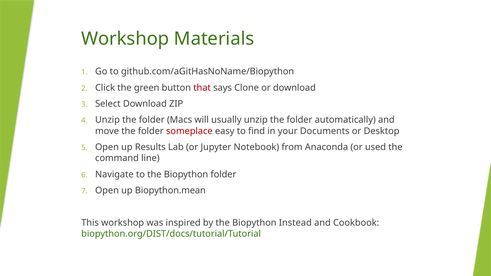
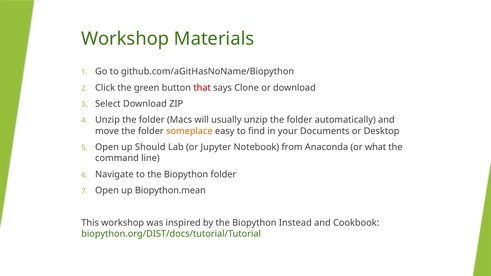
someplace colour: red -> orange
Results: Results -> Should
used: used -> what
